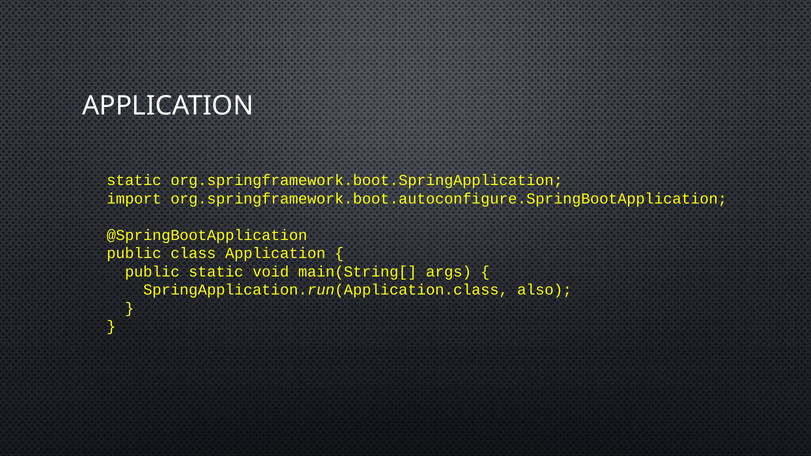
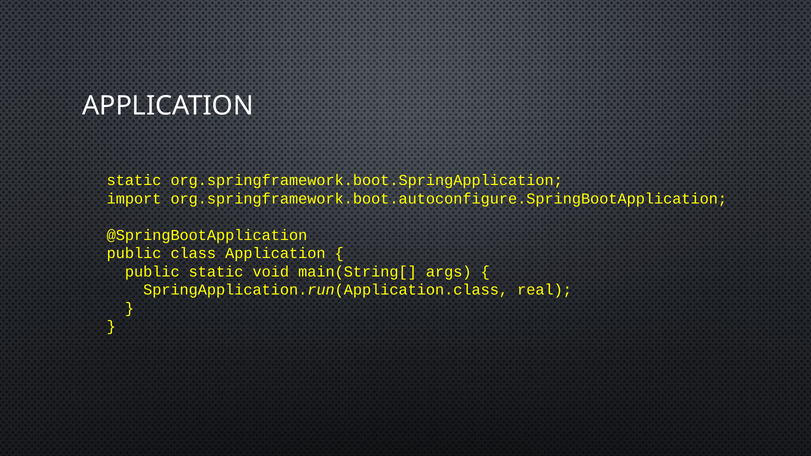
also: also -> real
